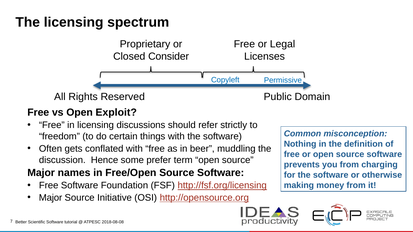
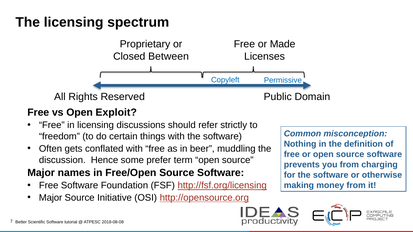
Legal: Legal -> Made
Consider: Consider -> Between
